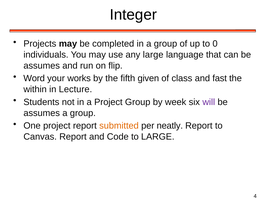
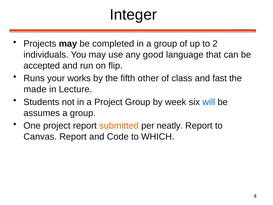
0: 0 -> 2
any large: large -> good
assumes at (42, 66): assumes -> accepted
Word: Word -> Runs
given: given -> other
within: within -> made
will colour: purple -> blue
to LARGE: LARGE -> WHICH
